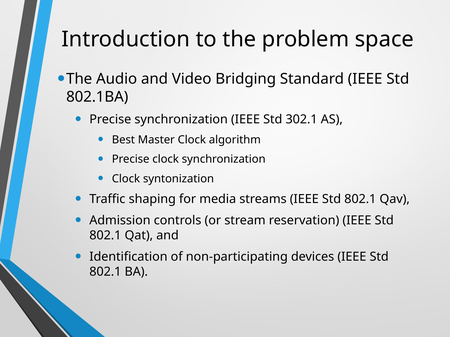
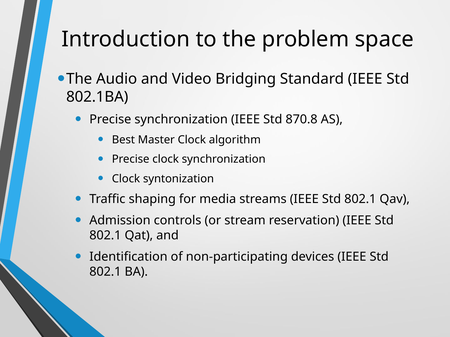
302.1: 302.1 -> 870.8
